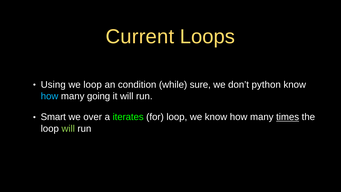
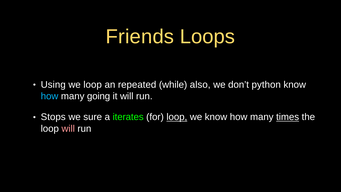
Current: Current -> Friends
condition: condition -> repeated
sure: sure -> also
Smart: Smart -> Stops
over: over -> sure
loop at (177, 117) underline: none -> present
will at (68, 128) colour: light green -> pink
